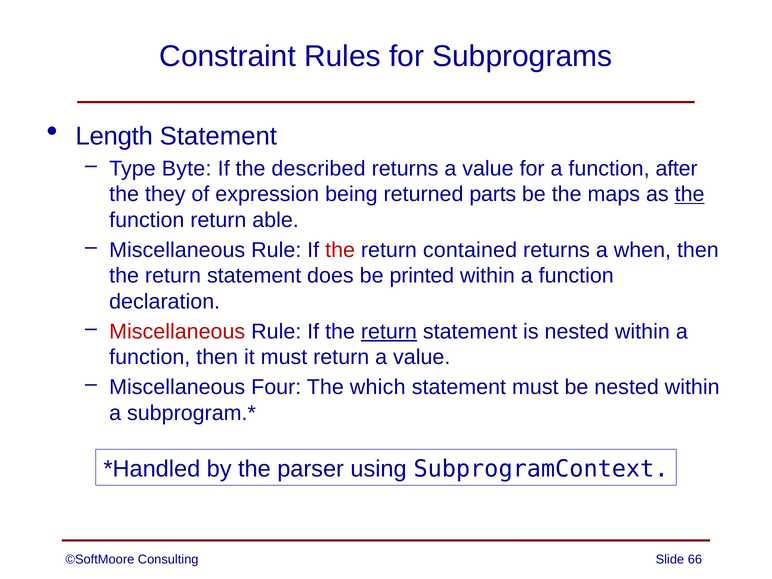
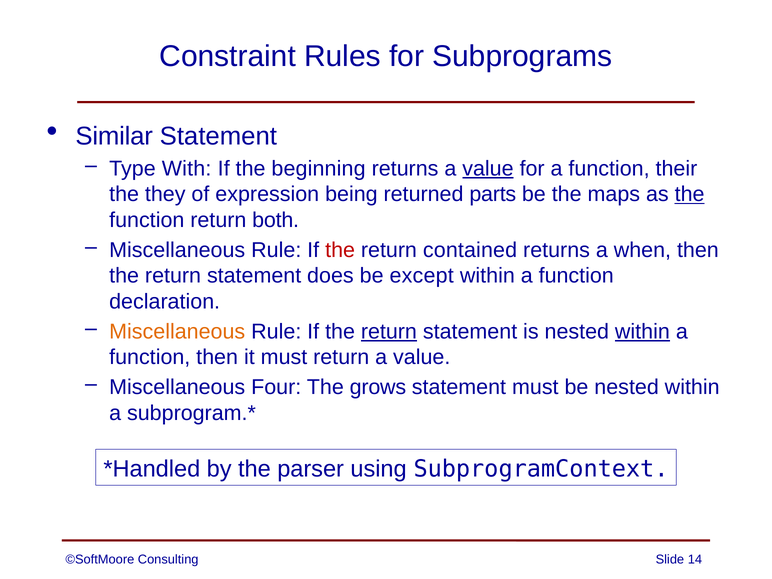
Length: Length -> Similar
Byte: Byte -> With
described: described -> beginning
value at (488, 169) underline: none -> present
after: after -> their
able: able -> both
printed: printed -> except
Miscellaneous at (177, 332) colour: red -> orange
within at (642, 332) underline: none -> present
which: which -> grows
66: 66 -> 14
